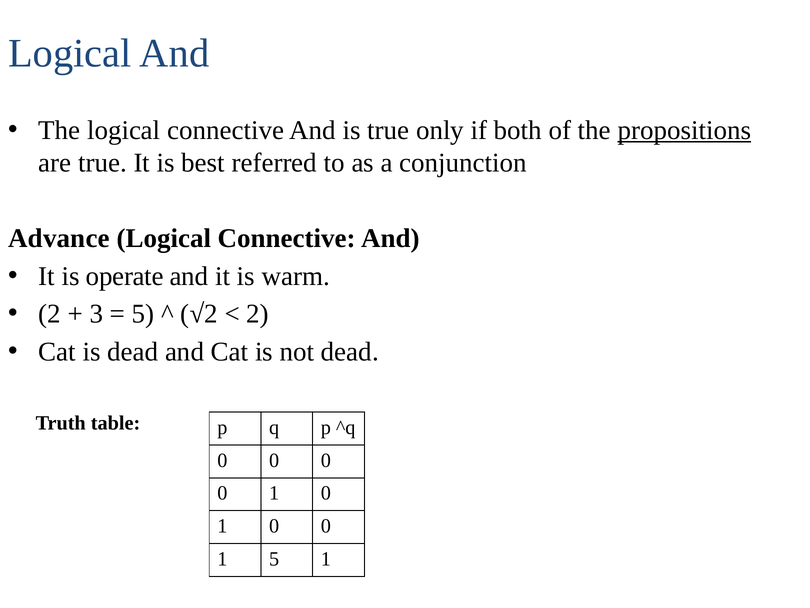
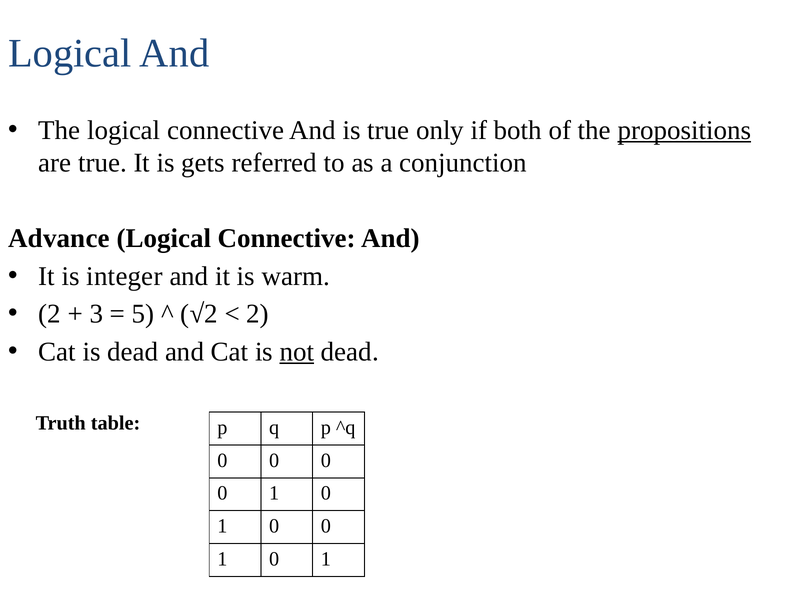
best: best -> gets
operate: operate -> integer
not underline: none -> present
5 at (274, 559): 5 -> 0
